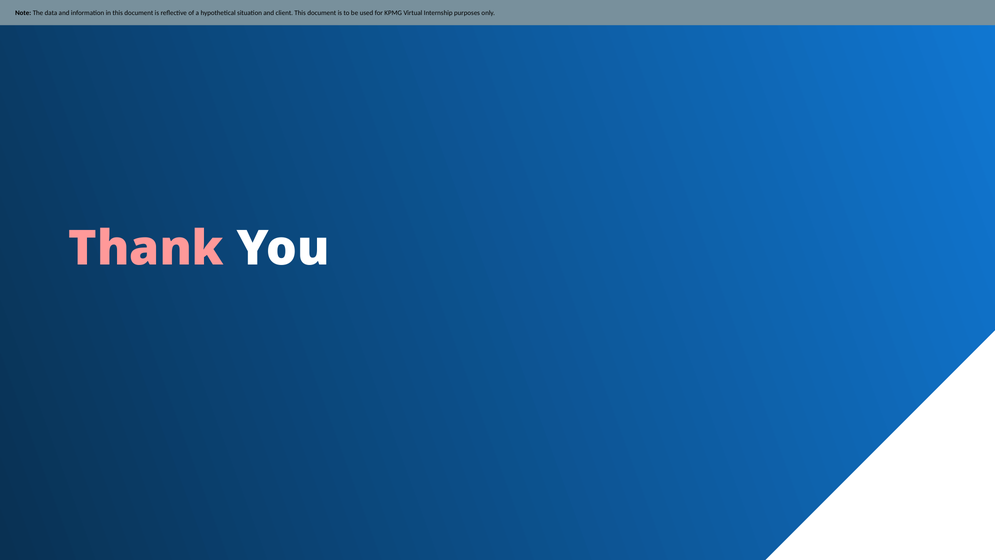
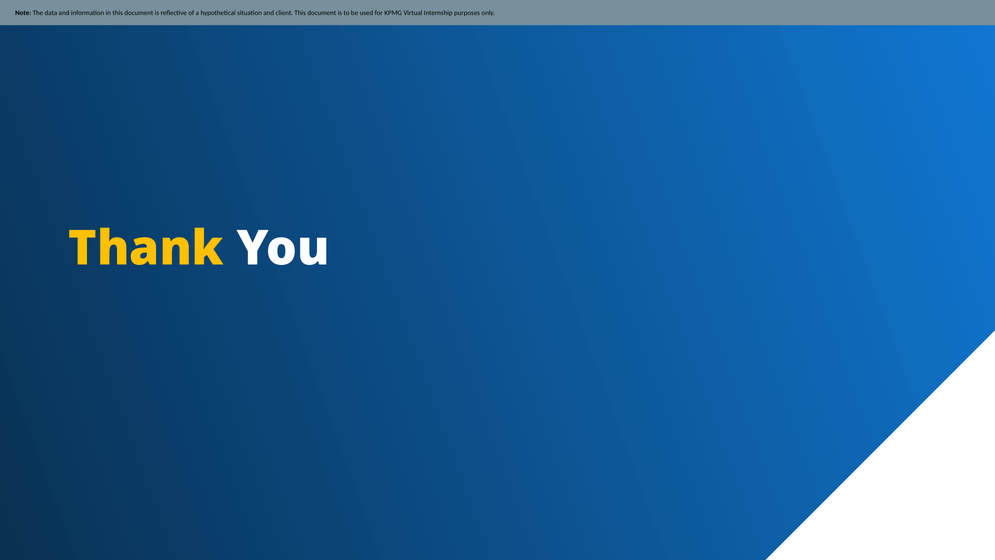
Thank colour: pink -> yellow
